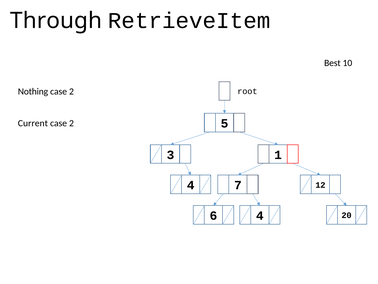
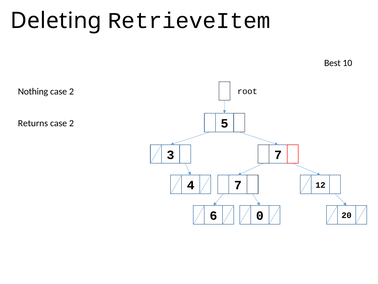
Through: Through -> Deleting
Current: Current -> Returns
3 1: 1 -> 7
6 4: 4 -> 0
